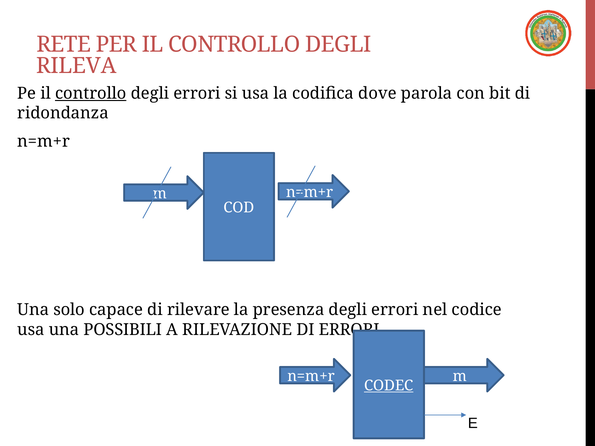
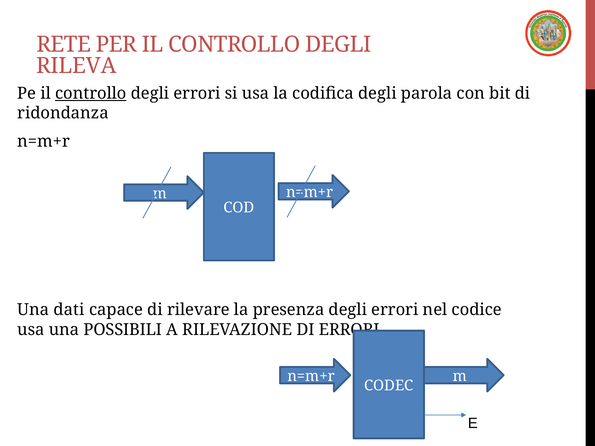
codifica dove: dove -> degli
solo: solo -> dati
CODEC underline: present -> none
